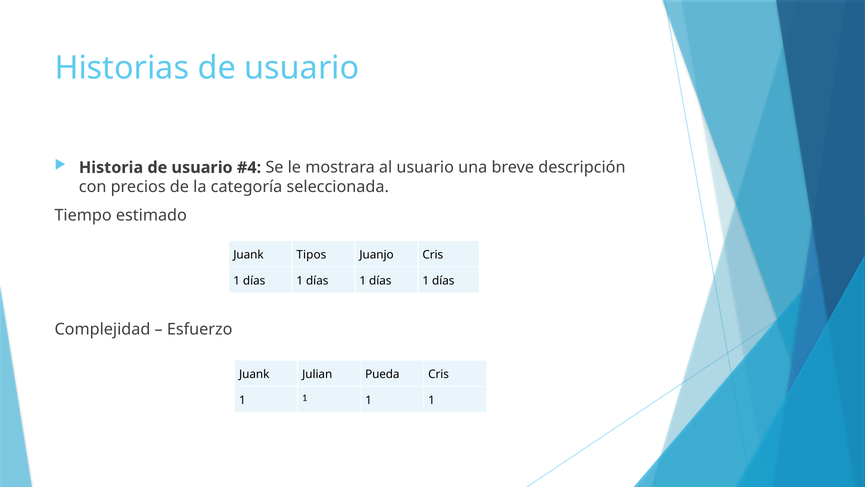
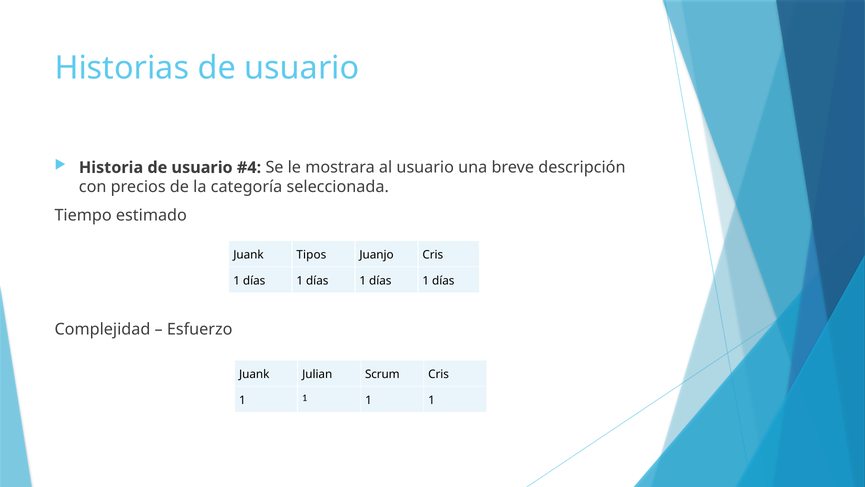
Pueda: Pueda -> Scrum
